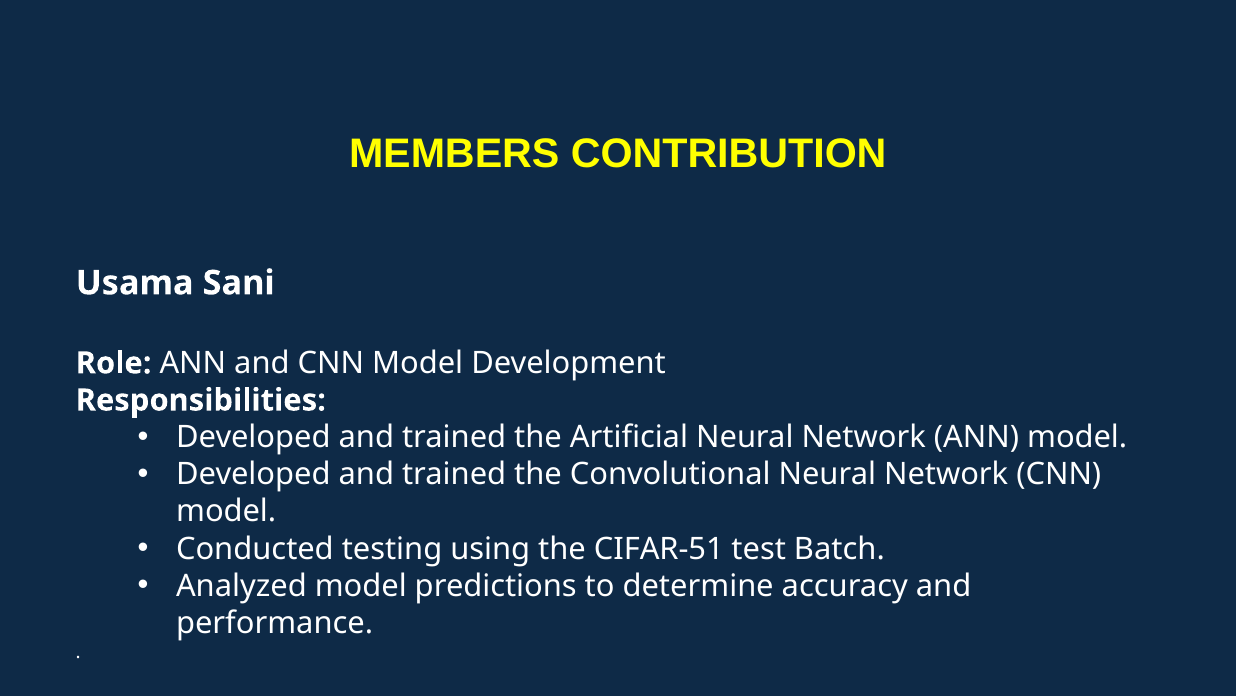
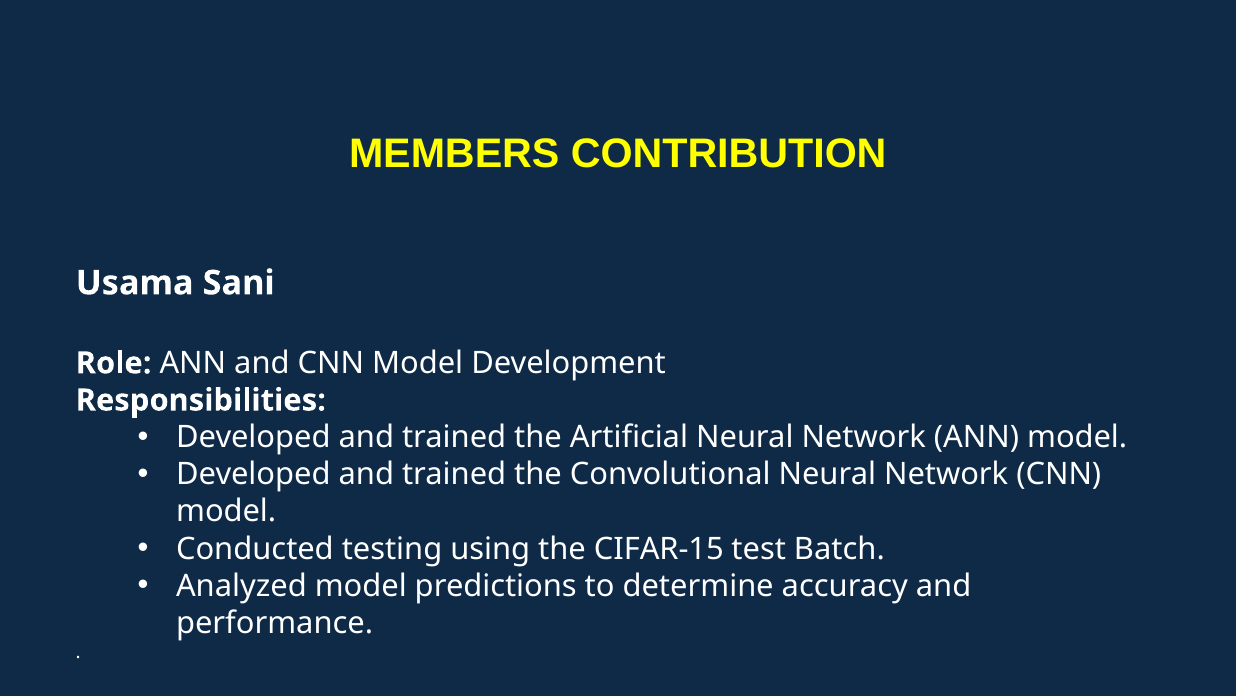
CIFAR-51: CIFAR-51 -> CIFAR-15
